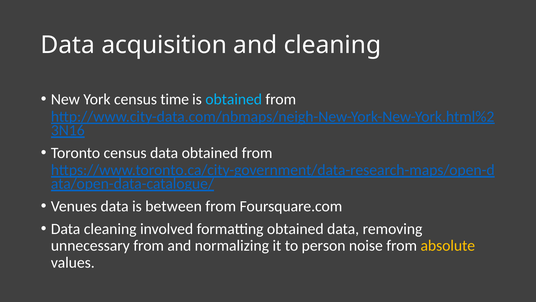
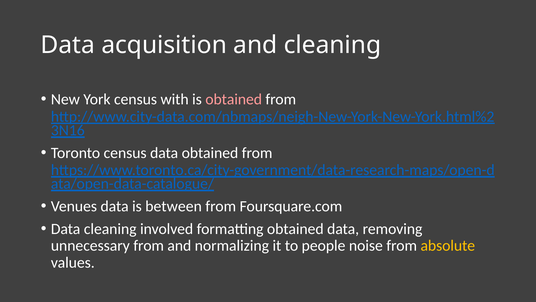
time: time -> with
obtained at (234, 99) colour: light blue -> pink
person: person -> people
